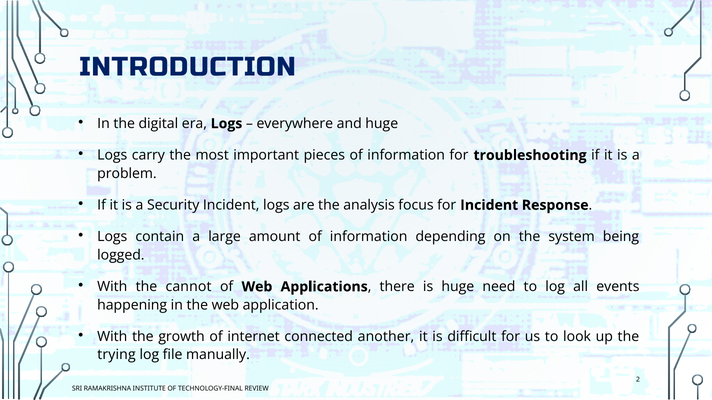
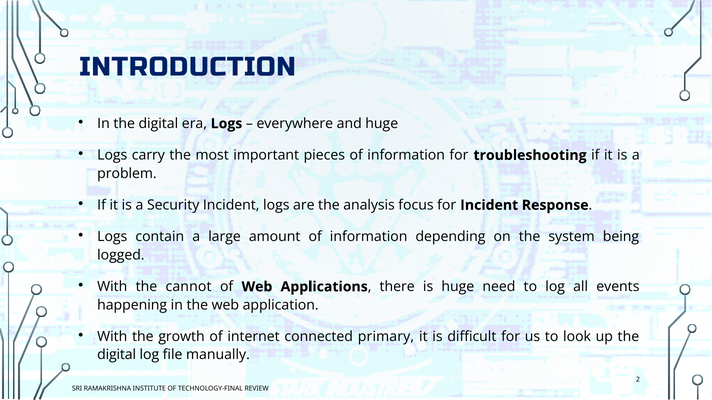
another: another -> primary
trying at (116, 355): trying -> digital
